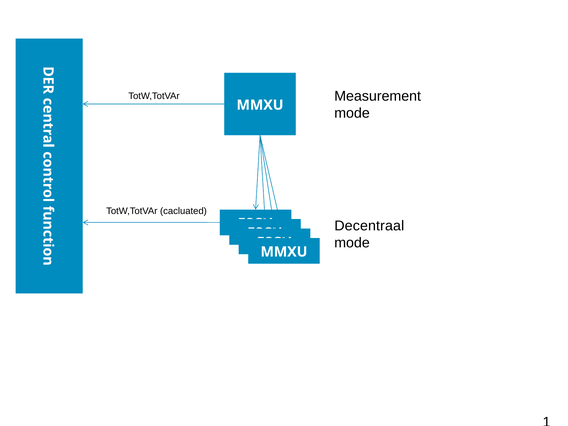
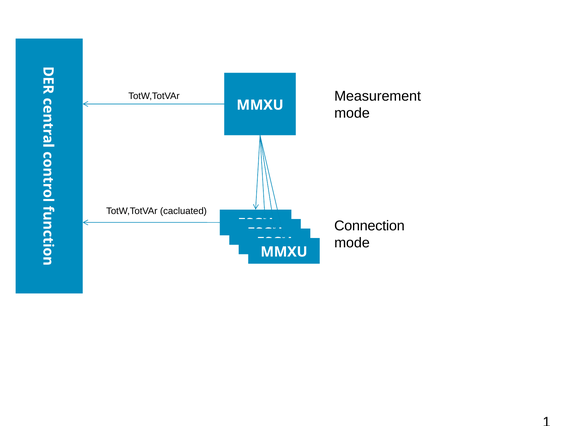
Decentraal: Decentraal -> Connection
